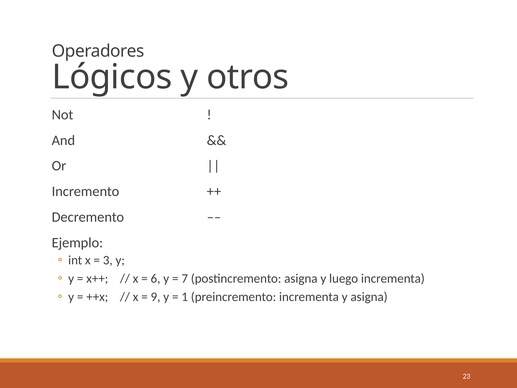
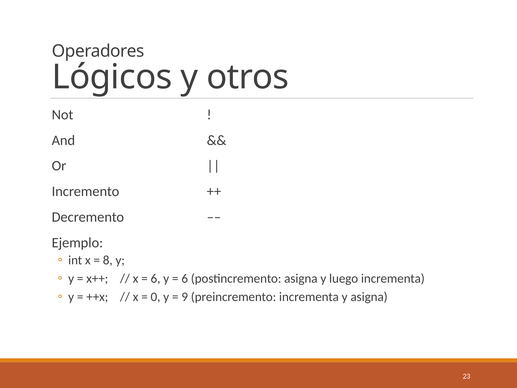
3: 3 -> 8
7 at (185, 278): 7 -> 6
9: 9 -> 0
1: 1 -> 9
